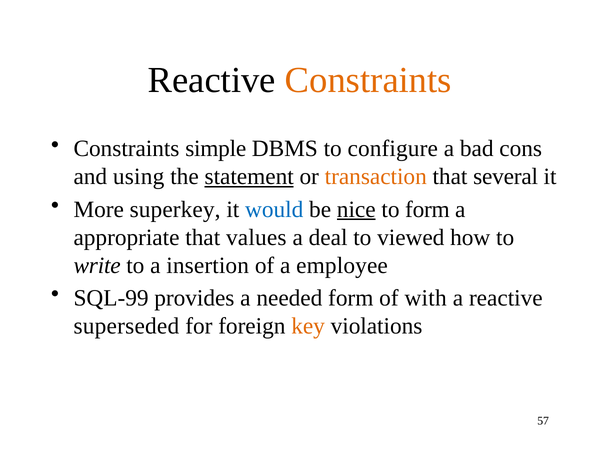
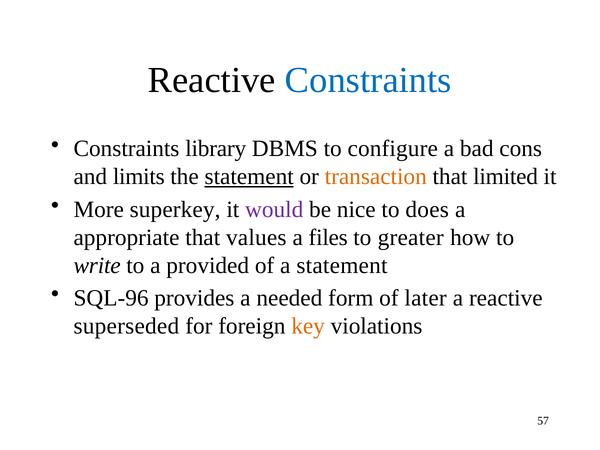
Constraints at (368, 80) colour: orange -> blue
simple: simple -> library
using: using -> limits
several: several -> limited
would colour: blue -> purple
nice underline: present -> none
to form: form -> does
deal: deal -> files
viewed: viewed -> greater
insertion: insertion -> provided
a employee: employee -> statement
SQL-99: SQL-99 -> SQL-96
with: with -> later
